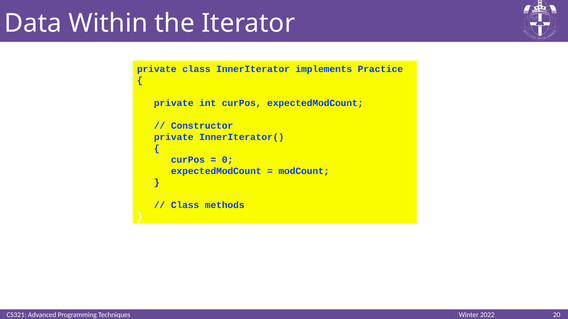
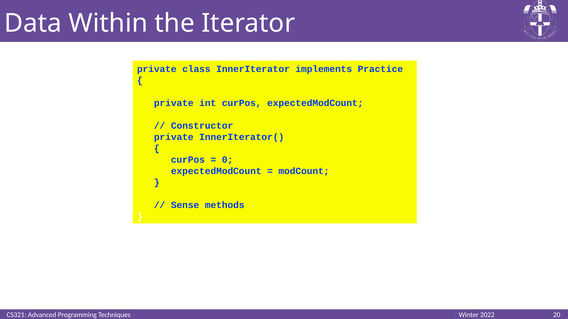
Class at (185, 205): Class -> Sense
